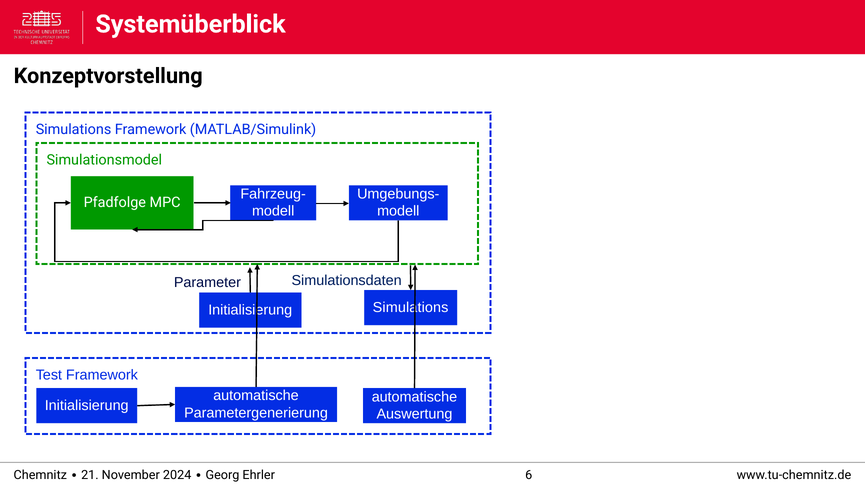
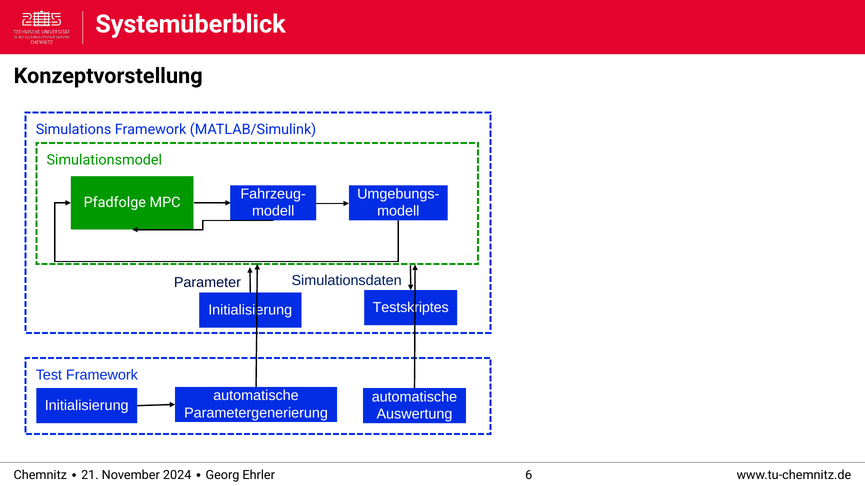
Simulations at (411, 308): Simulations -> Testskriptes
